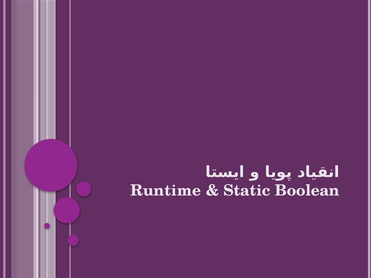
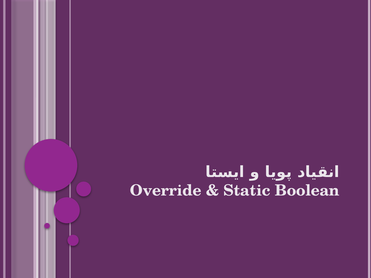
Runtime: Runtime -> Override
